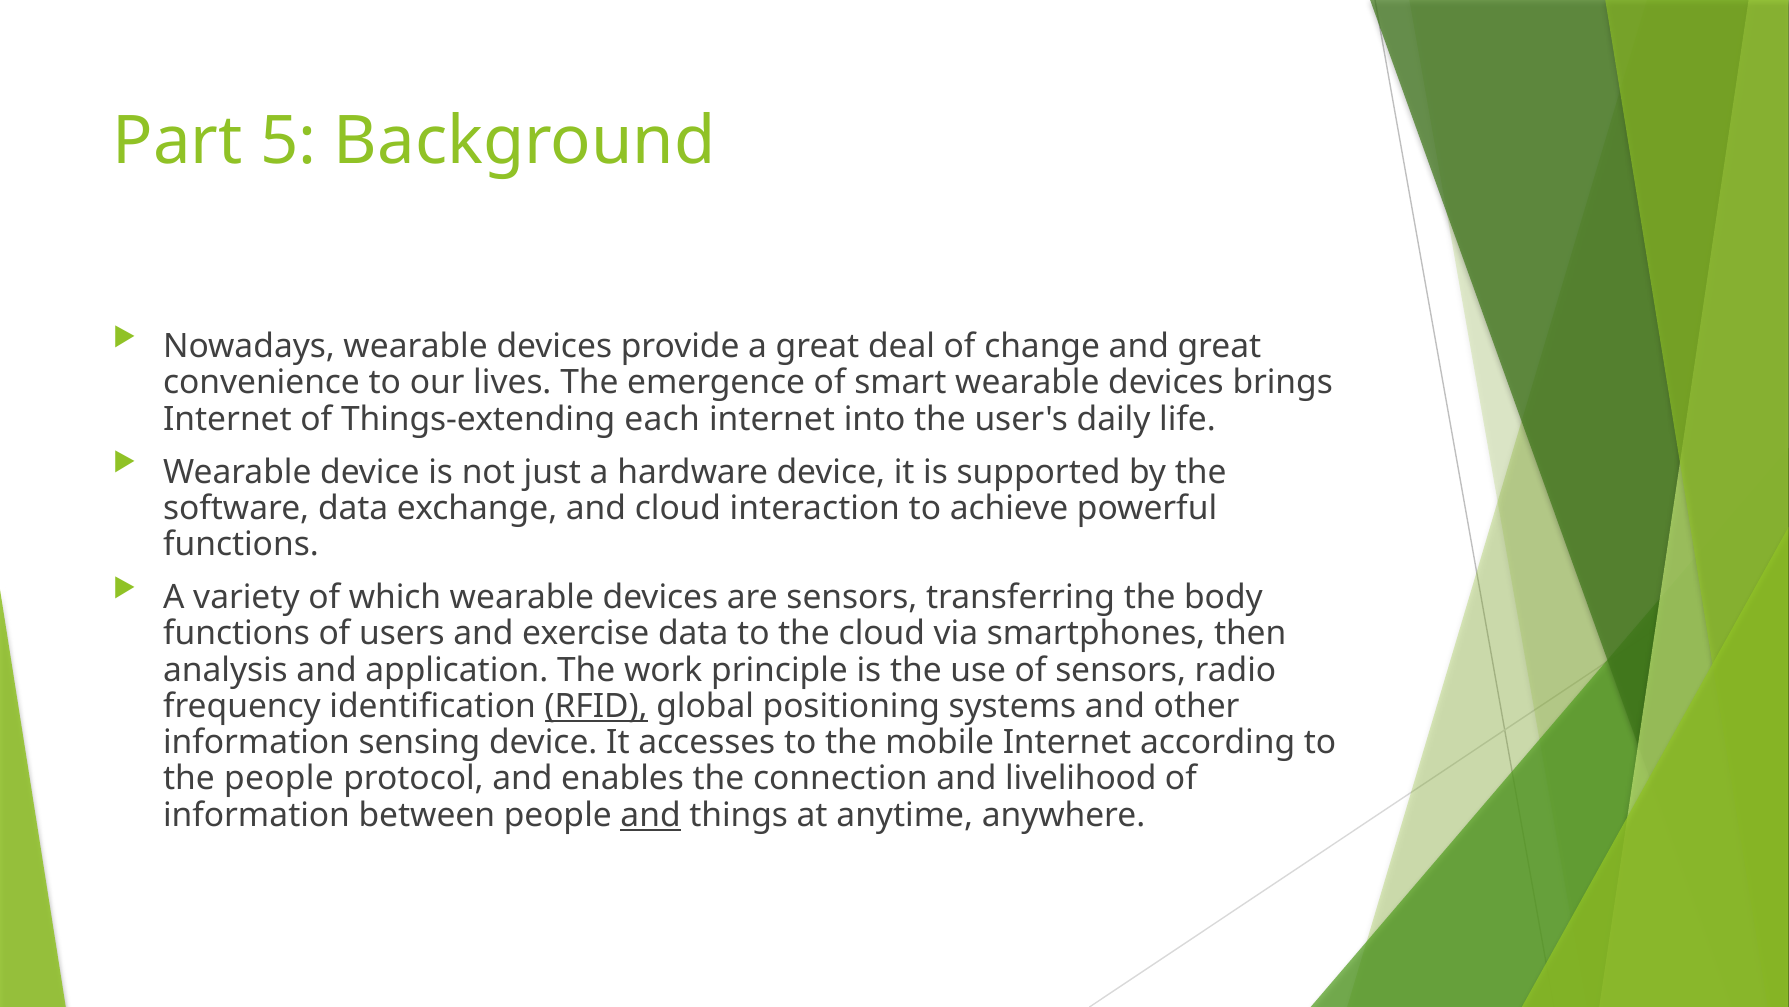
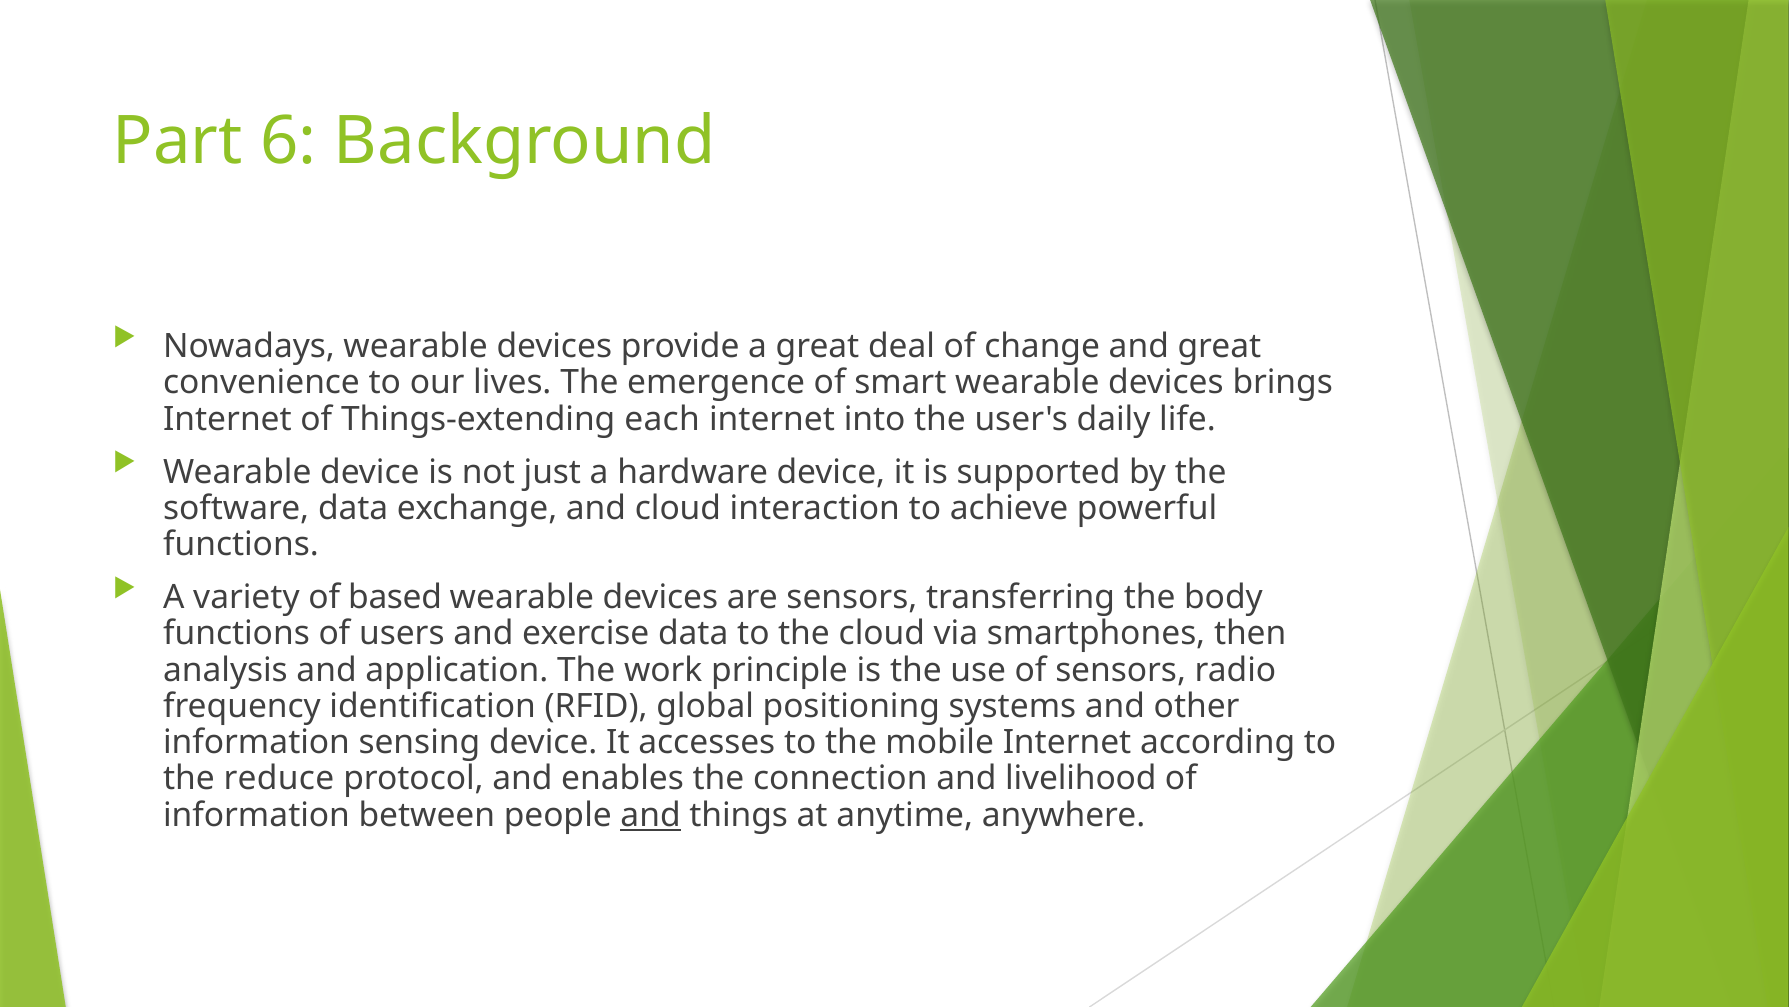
5: 5 -> 6
which: which -> based
RFID underline: present -> none
the people: people -> reduce
